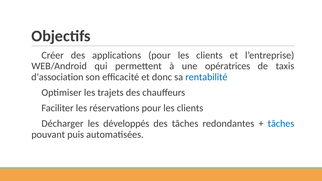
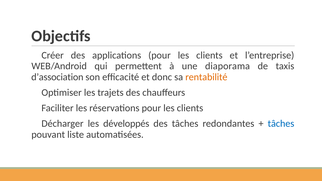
opératrices: opératrices -> diaporama
rentabilité colour: blue -> orange
puis: puis -> liste
